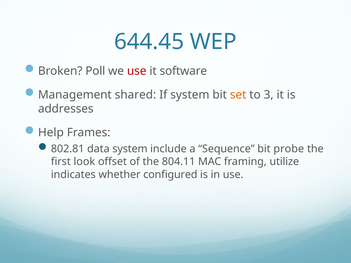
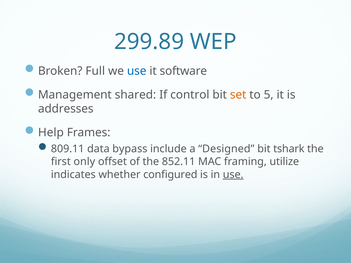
644.45: 644.45 -> 299.89
Poll: Poll -> Full
use at (137, 71) colour: red -> blue
If system: system -> control
3: 3 -> 5
802.81: 802.81 -> 809.11
data system: system -> bypass
Sequence: Sequence -> Designed
probe: probe -> tshark
look: look -> only
804.11: 804.11 -> 852.11
use at (233, 175) underline: none -> present
